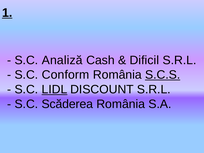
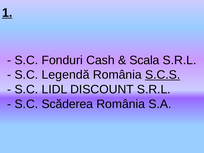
Analiză: Analiză -> Fonduri
Dificil: Dificil -> Scala
Conform: Conform -> Legendă
LIDL underline: present -> none
